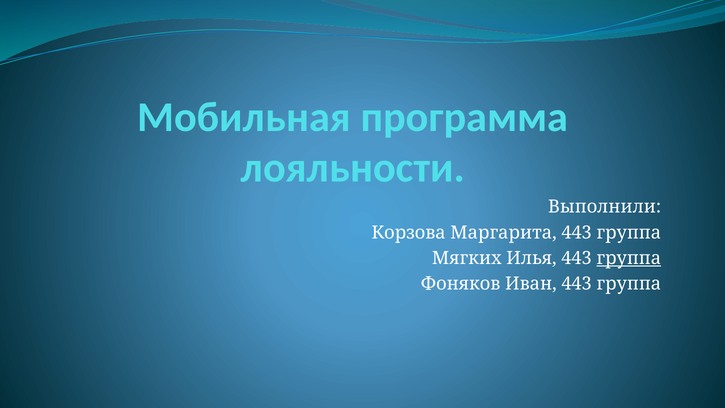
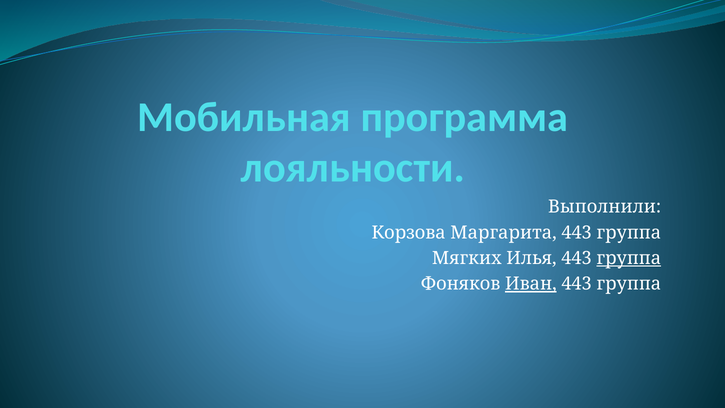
Иван underline: none -> present
